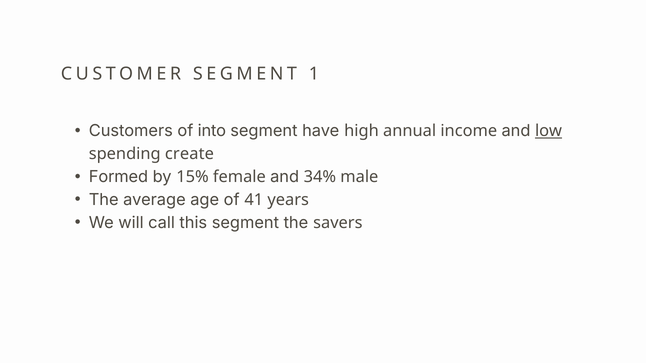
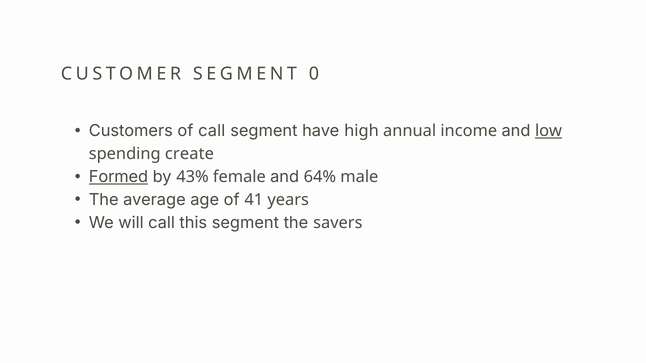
1: 1 -> 0
of into: into -> call
Formed underline: none -> present
15%: 15% -> 43%
34%: 34% -> 64%
